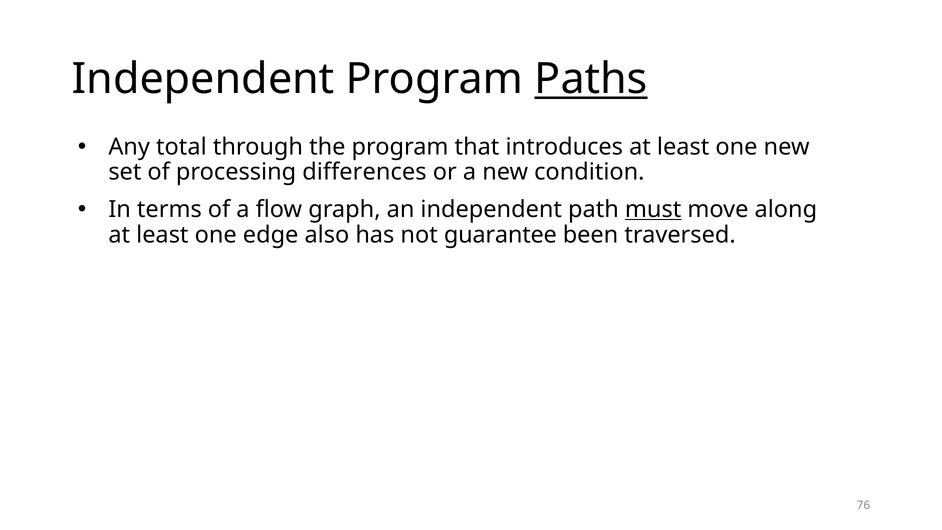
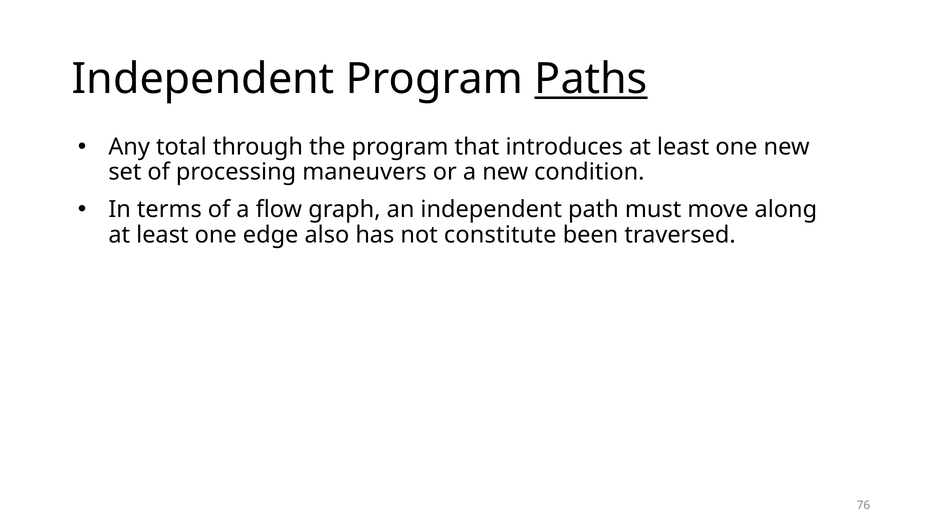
differences: differences -> maneuvers
must underline: present -> none
guarantee: guarantee -> constitute
